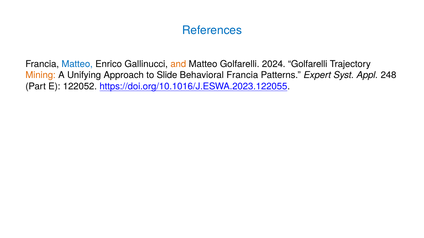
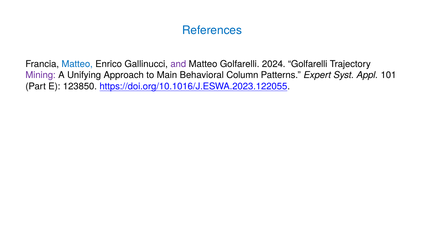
and colour: orange -> purple
Mining colour: orange -> purple
Slide: Slide -> Main
Behavioral Francia: Francia -> Column
248: 248 -> 101
122052: 122052 -> 123850
